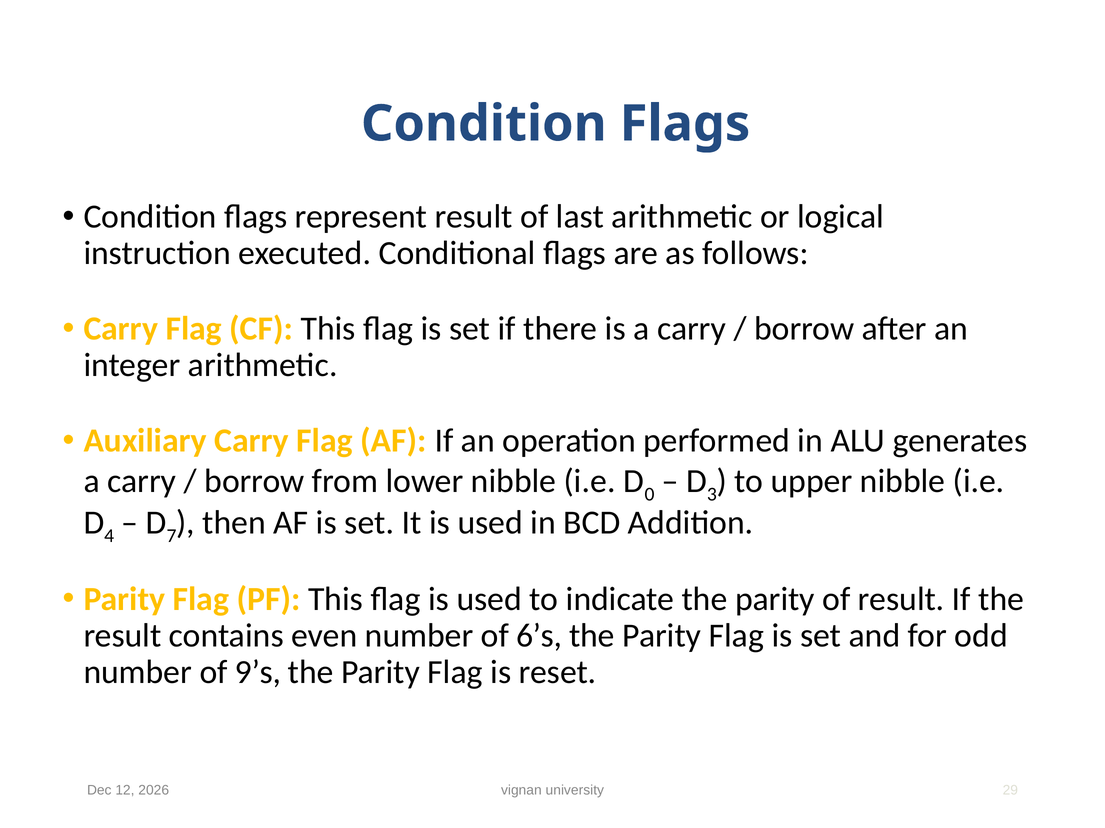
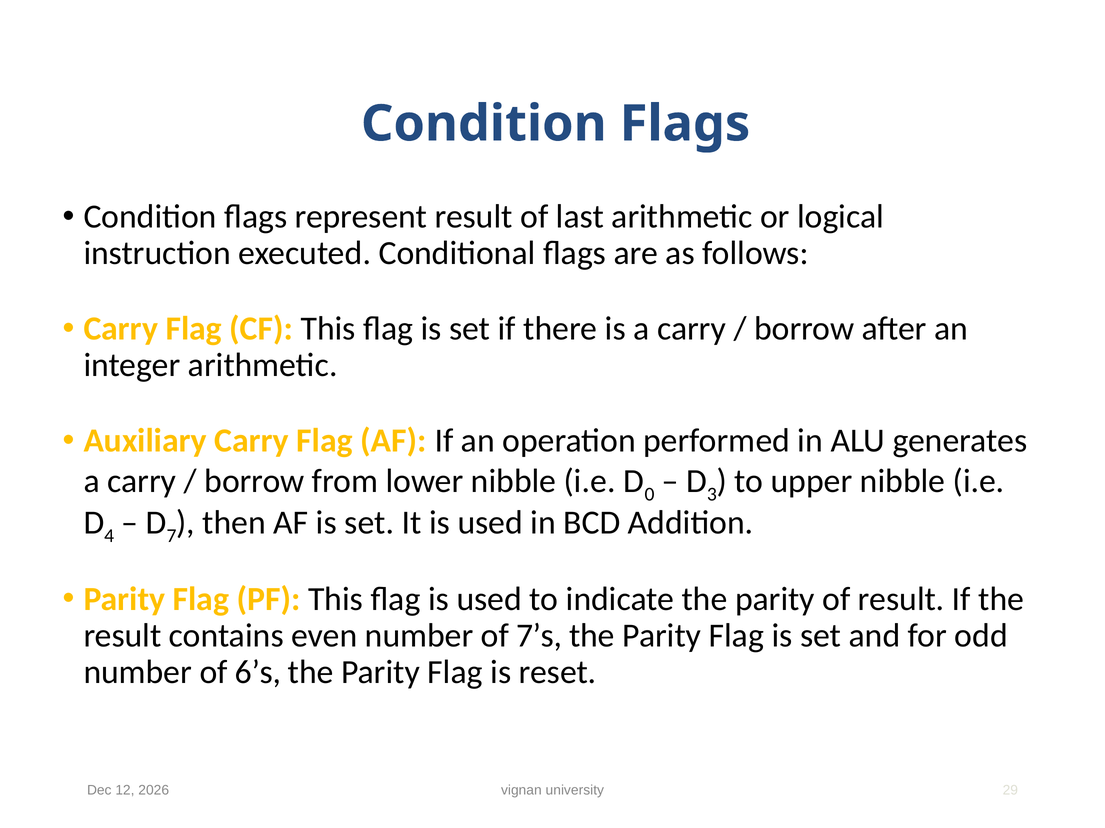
6’s: 6’s -> 7’s
9’s: 9’s -> 6’s
